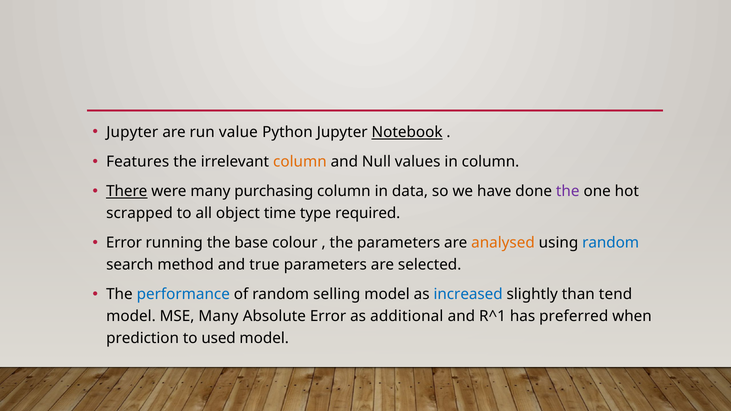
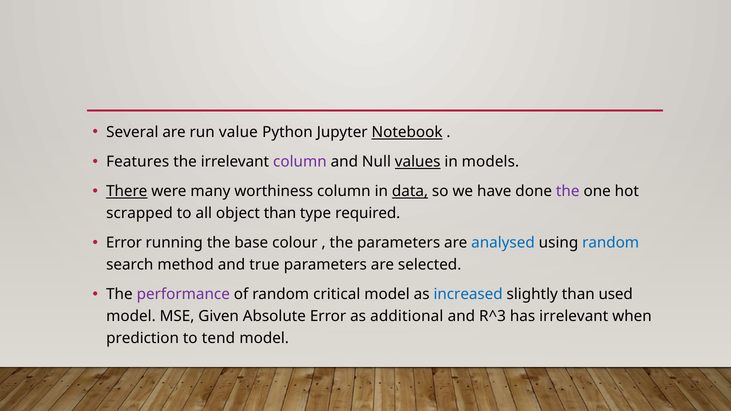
Jupyter at (132, 132): Jupyter -> Several
column at (300, 162) colour: orange -> purple
values underline: none -> present
in column: column -> models
purchasing: purchasing -> worthiness
data underline: none -> present
object time: time -> than
analysed colour: orange -> blue
performance colour: blue -> purple
selling: selling -> critical
tend: tend -> used
MSE Many: Many -> Given
R^1: R^1 -> R^3
has preferred: preferred -> irrelevant
used: used -> tend
